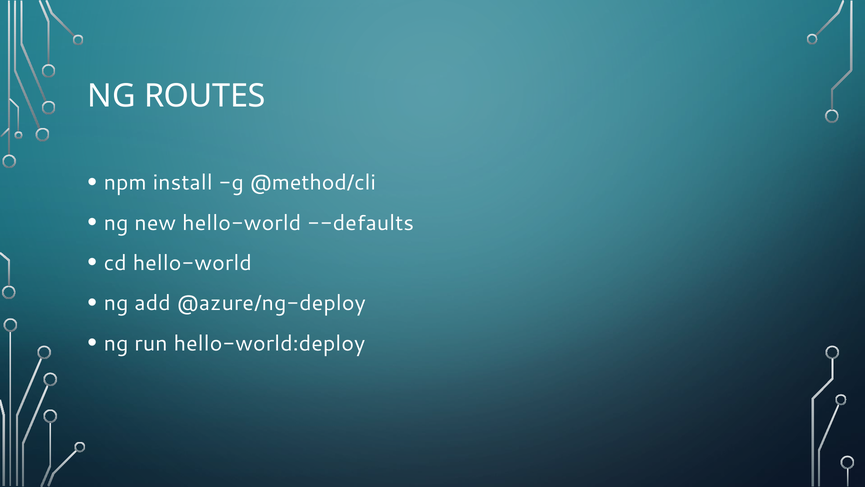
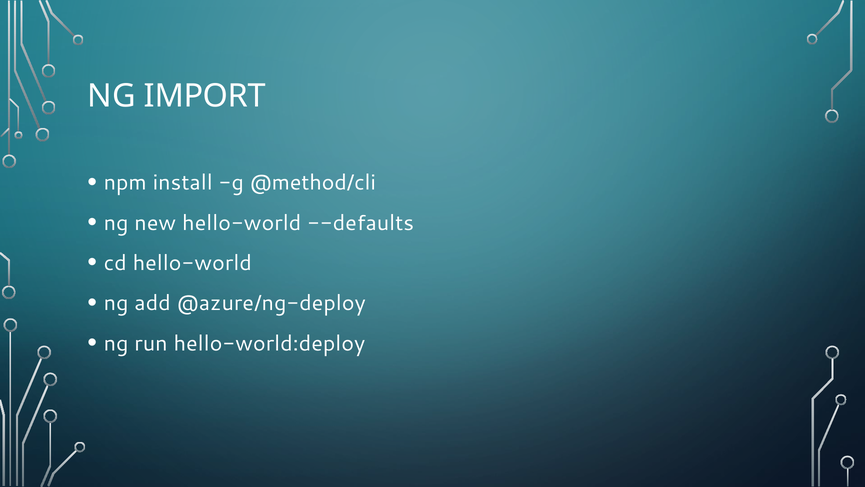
ROUTES: ROUTES -> IMPORT
